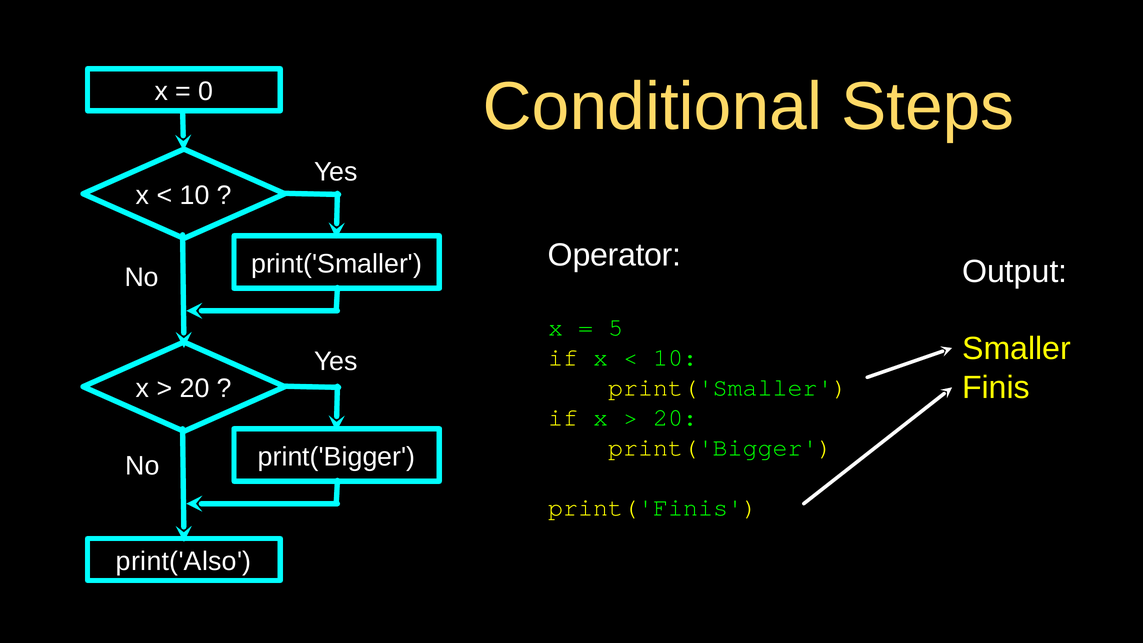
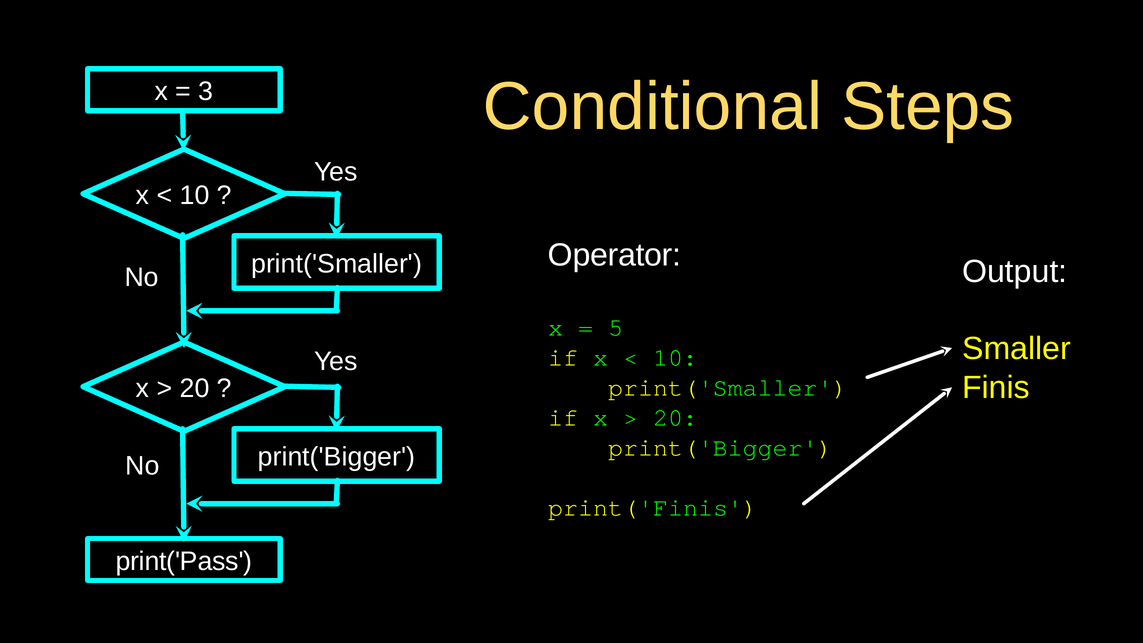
0: 0 -> 3
print('Also: print('Also -> print('Pass
